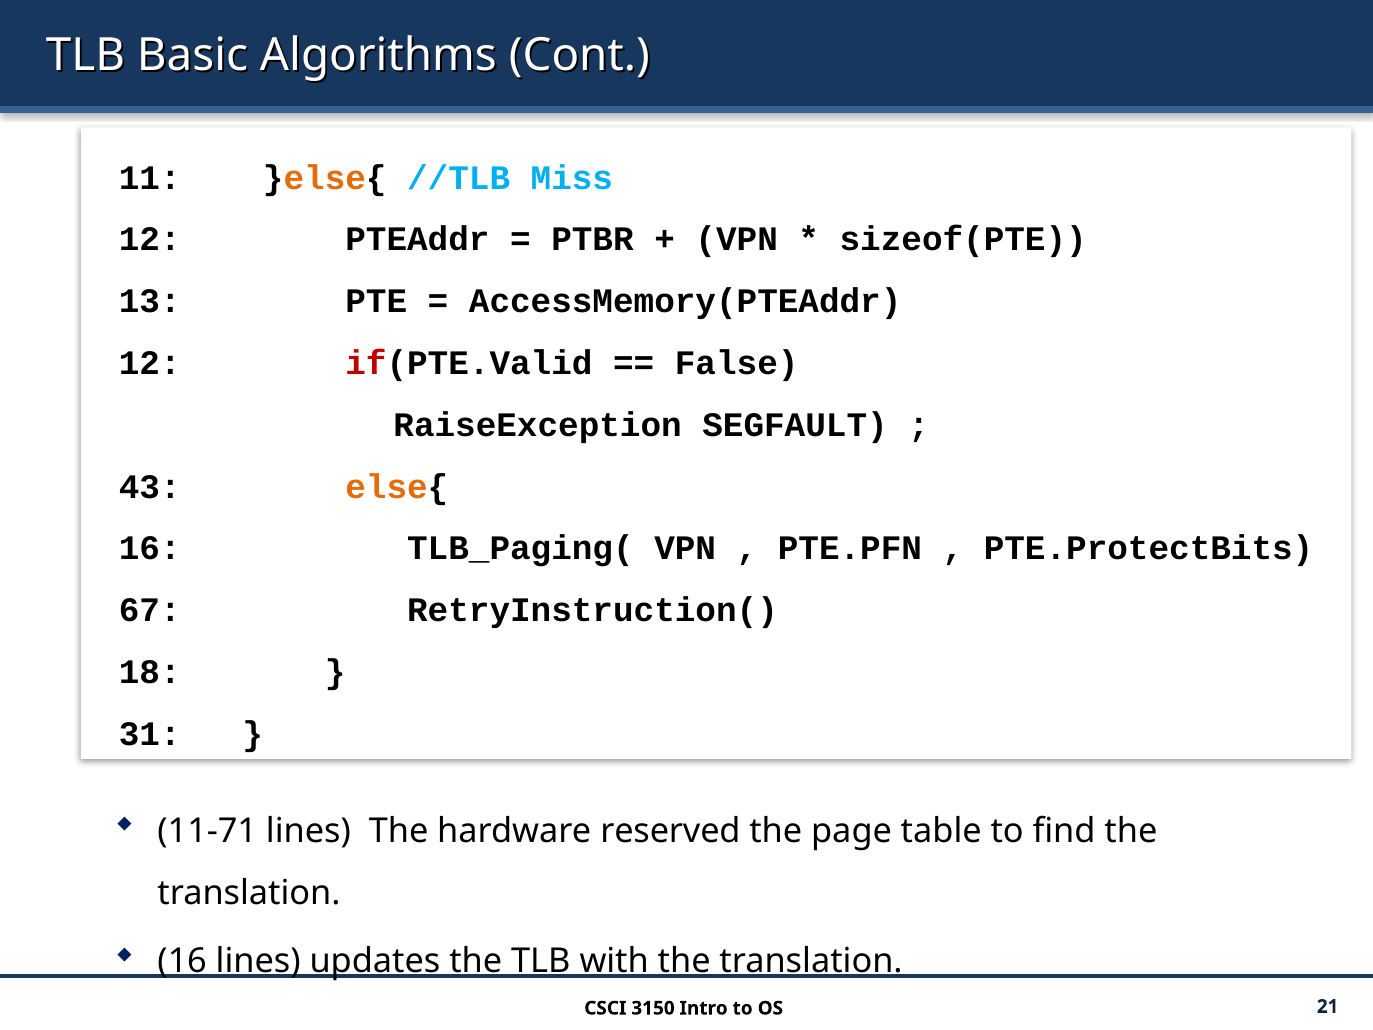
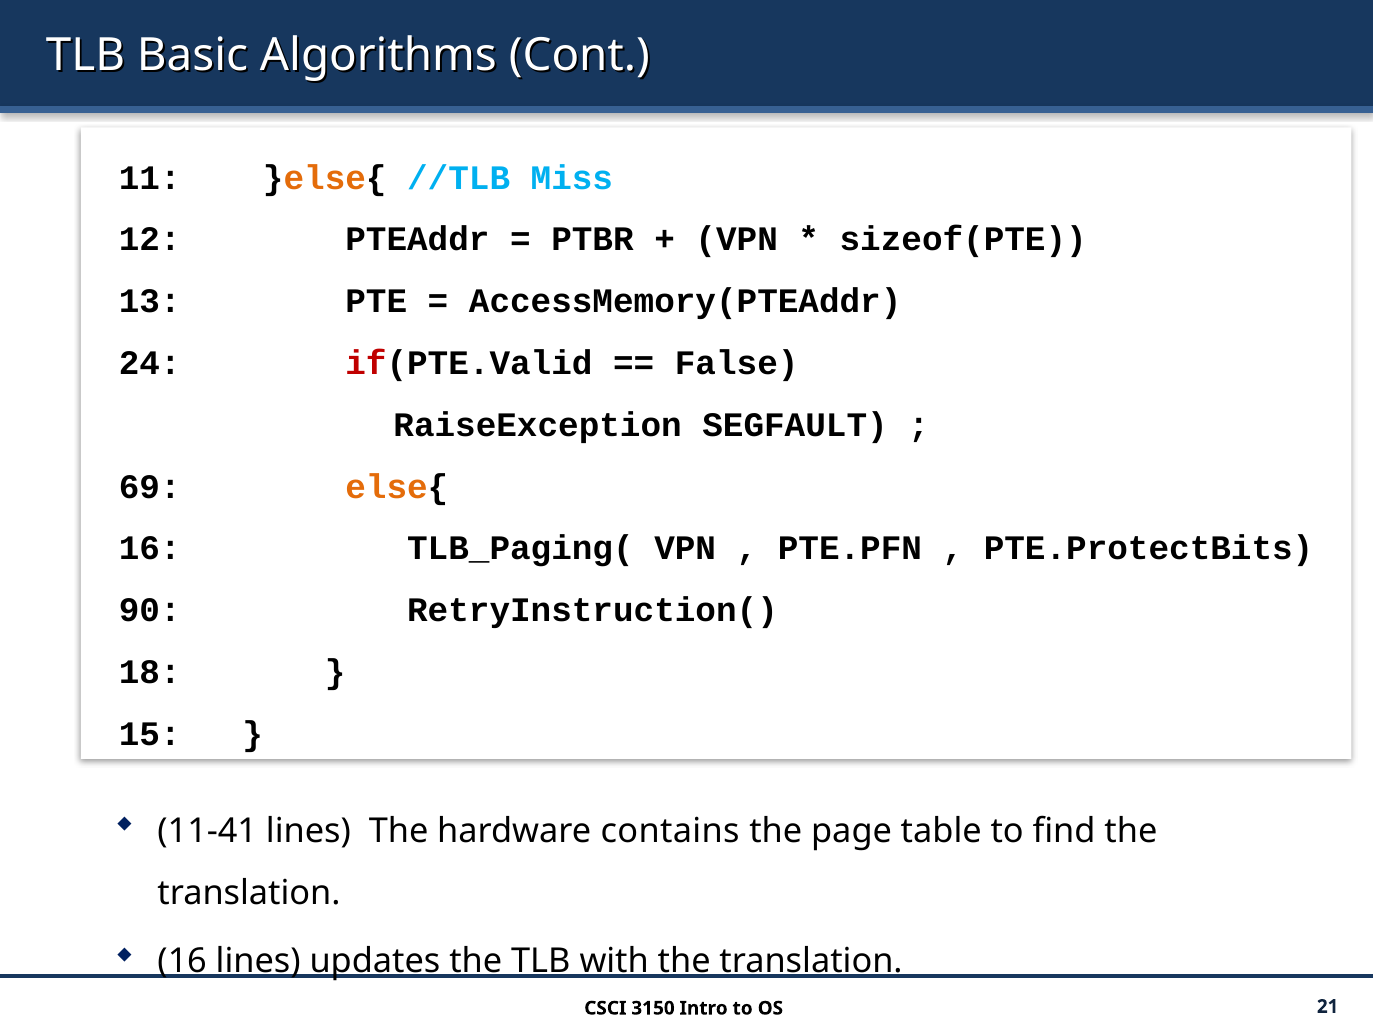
12 at (150, 363): 12 -> 24
43: 43 -> 69
67: 67 -> 90
31: 31 -> 15
11-71: 11-71 -> 11-41
reserved: reserved -> contains
